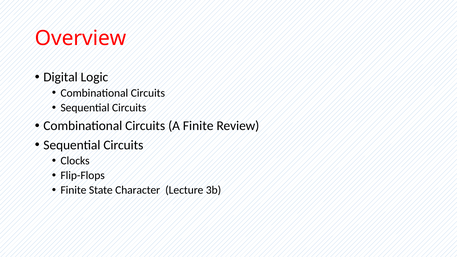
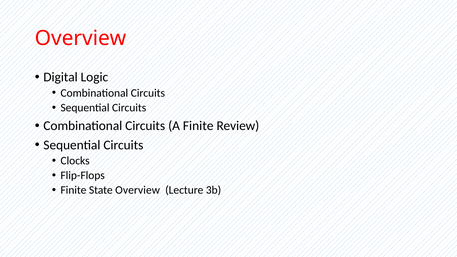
State Character: Character -> Overview
